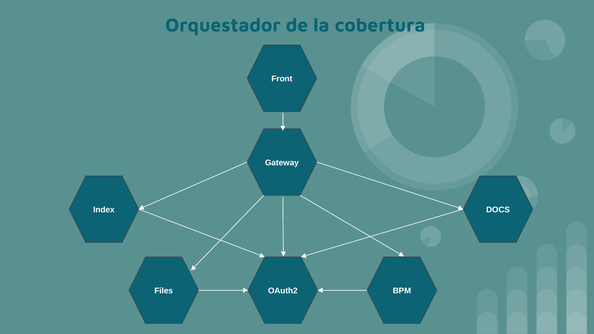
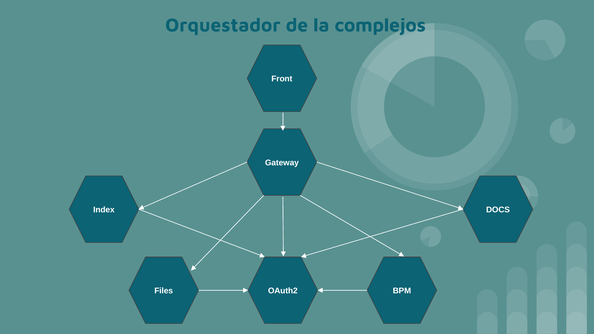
cobertura: cobertura -> complejos
